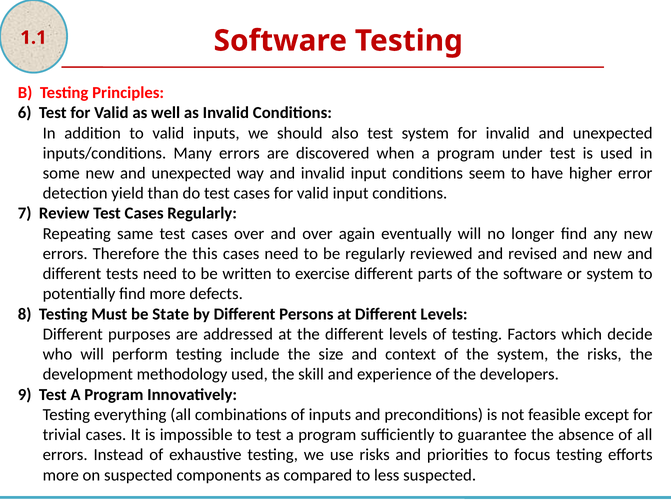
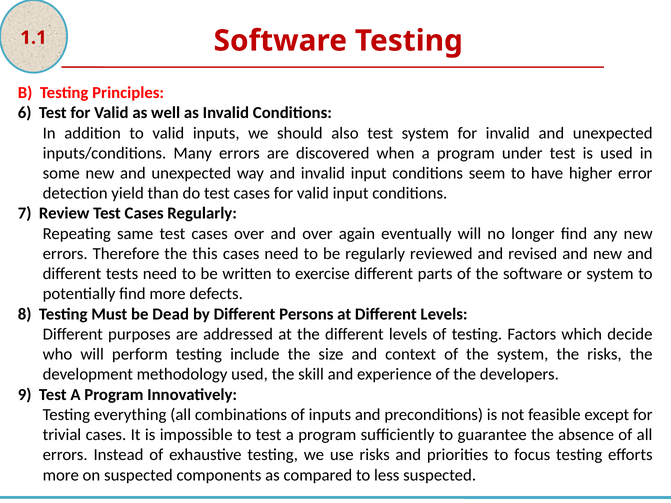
State: State -> Dead
